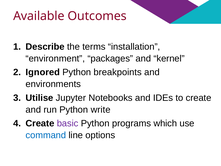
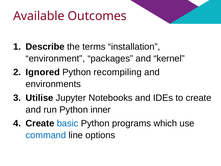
breakpoints: breakpoints -> recompiling
write: write -> inner
basic colour: purple -> blue
